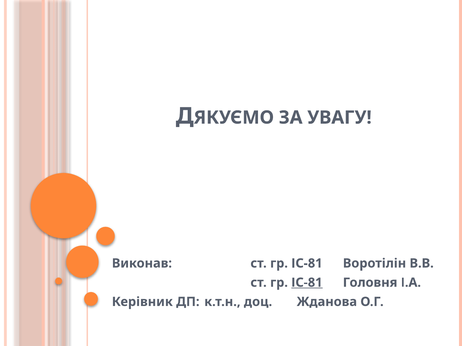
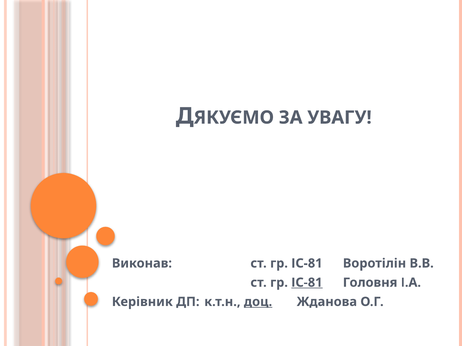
доц underline: none -> present
